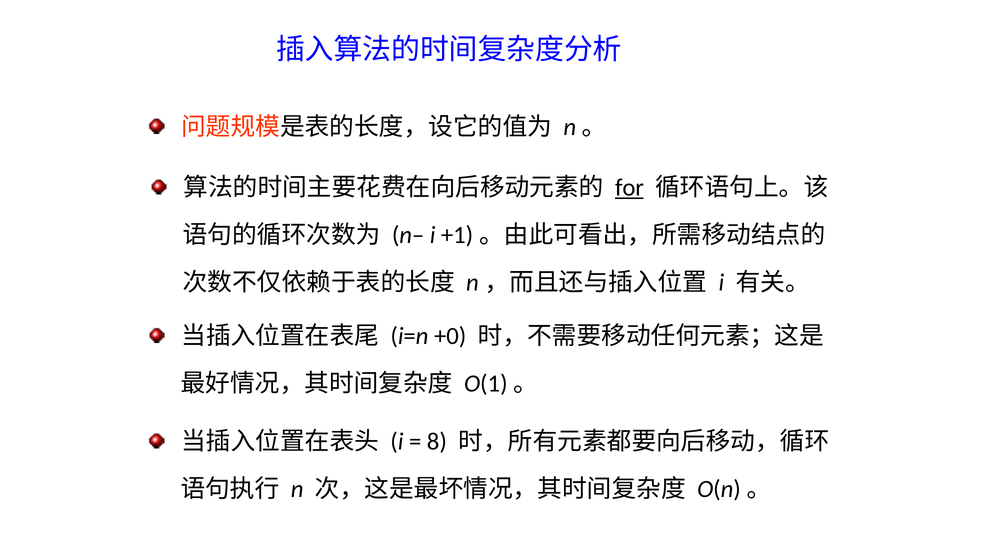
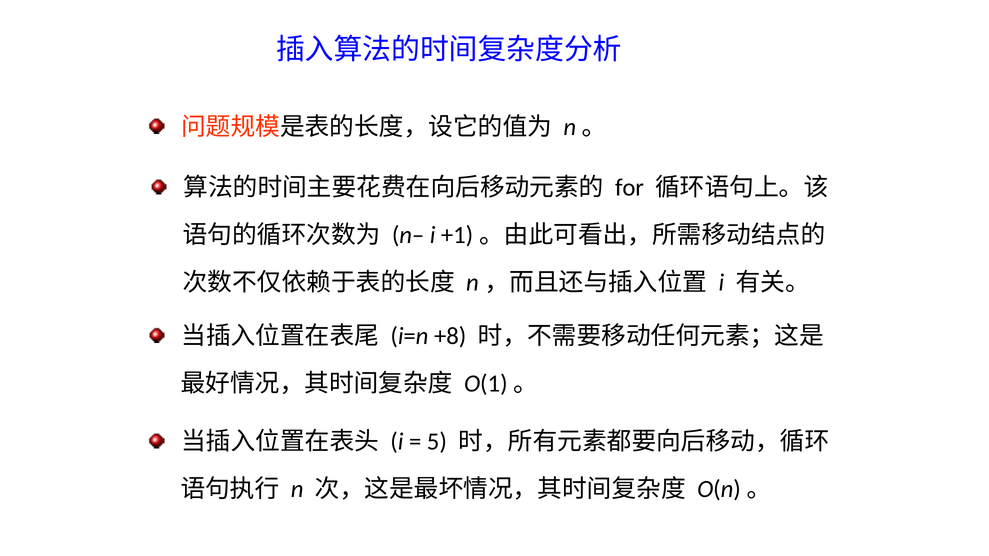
for underline: present -> none
+0: +0 -> +8
8: 8 -> 5
